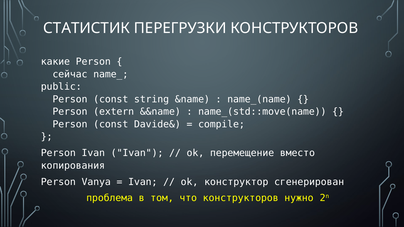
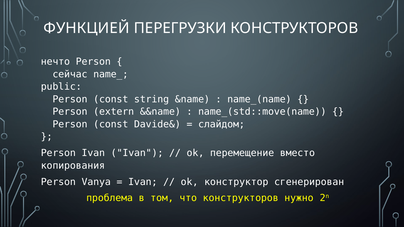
СТАТИСТИК: СТАТИСТИК -> ФУНКЦИЕЙ
какие: какие -> нечто
compile: compile -> слайдом
